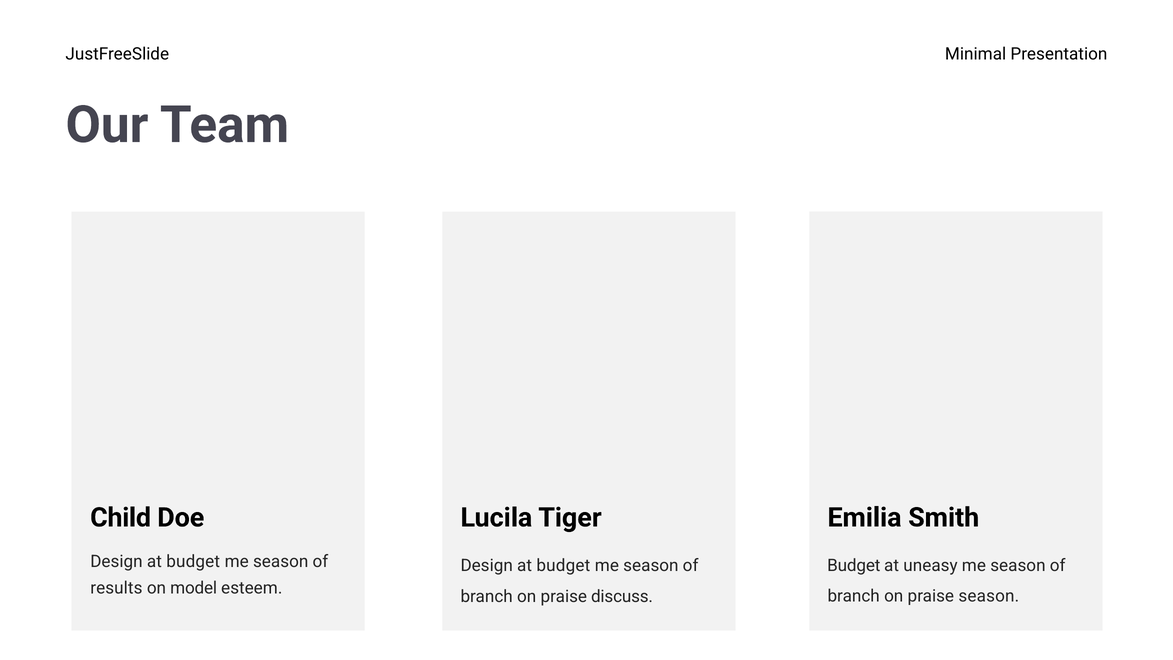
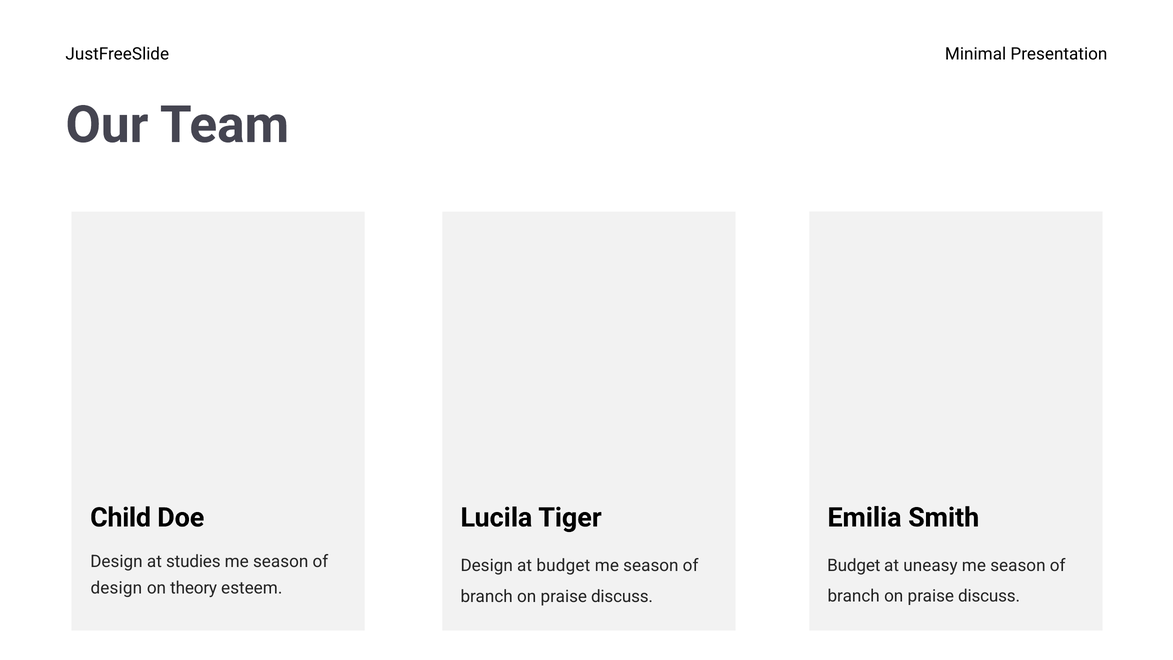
budget at (193, 561): budget -> studies
results at (116, 588): results -> design
model: model -> theory
season at (989, 596): season -> discuss
